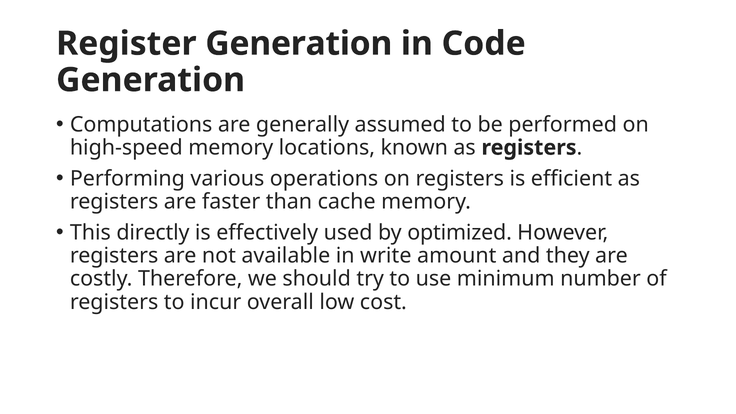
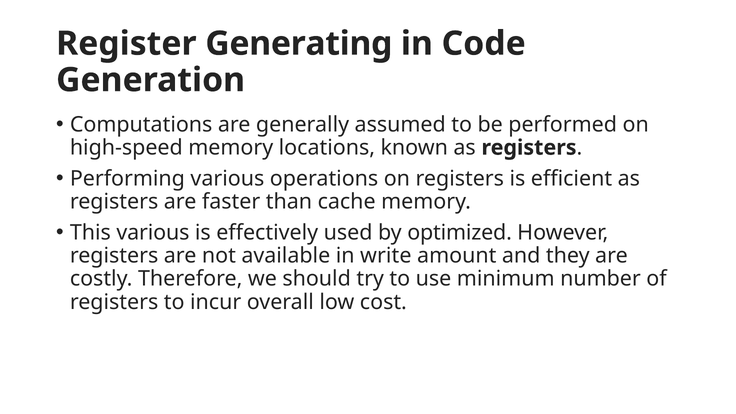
Register Generation: Generation -> Generating
This directly: directly -> various
